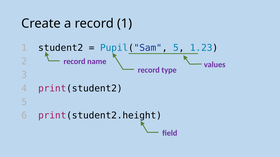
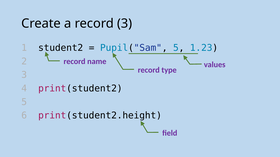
record 1: 1 -> 3
